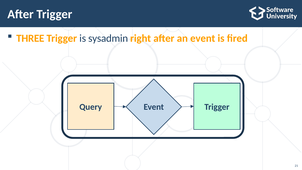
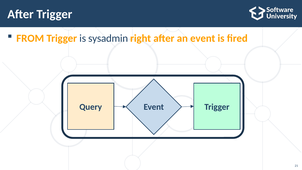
THREE: THREE -> FROM
